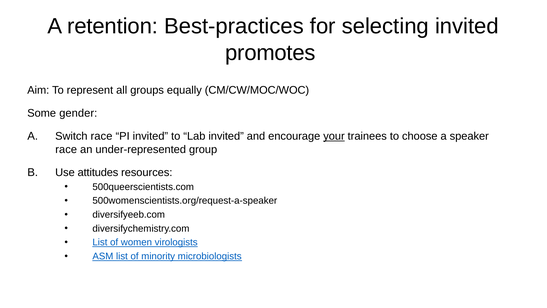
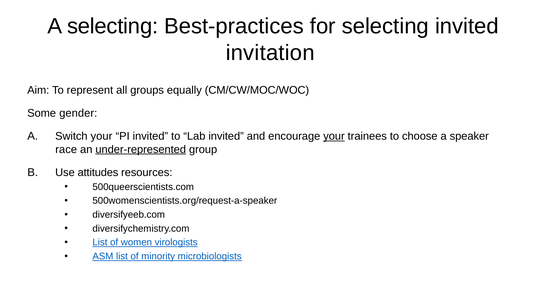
A retention: retention -> selecting
promotes: promotes -> invitation
Switch race: race -> your
under-represented underline: none -> present
